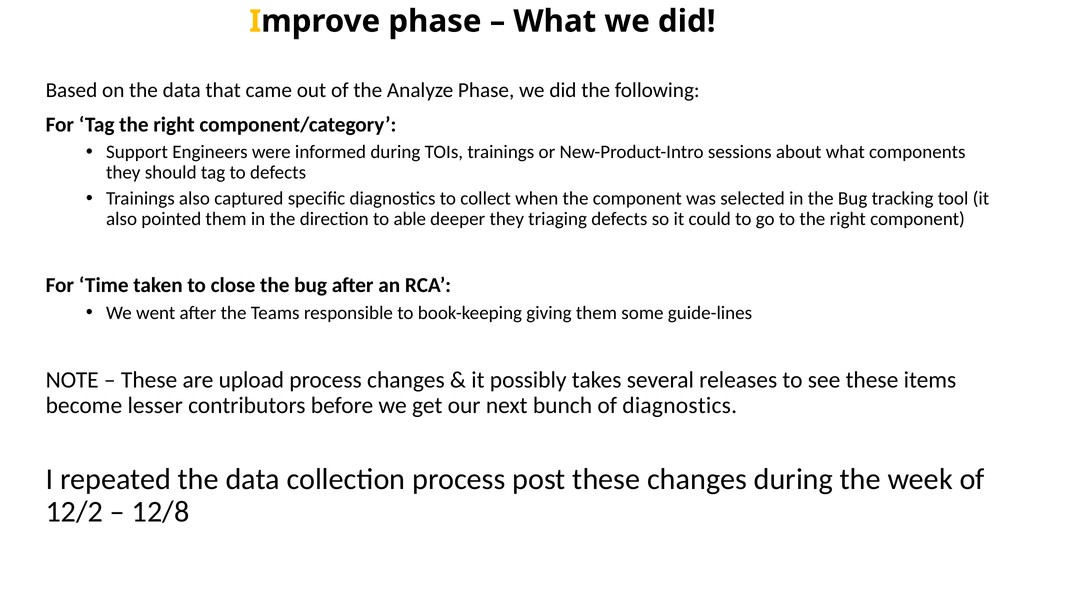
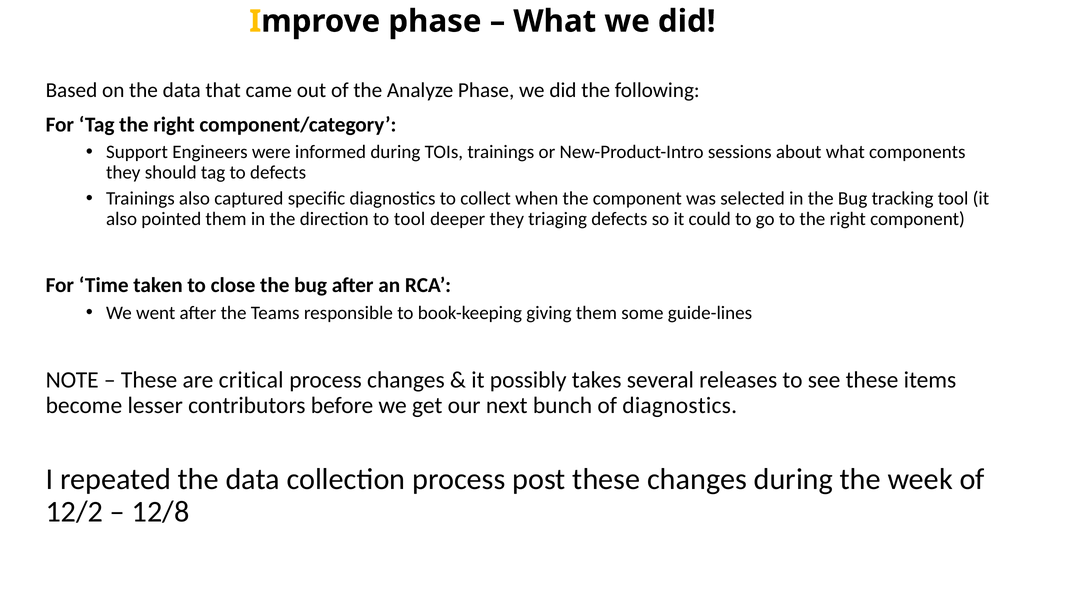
to able: able -> tool
upload: upload -> critical
